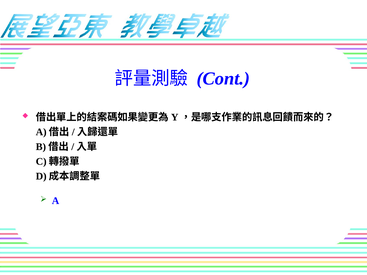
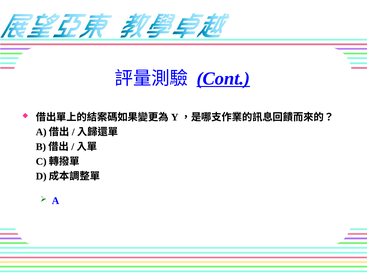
Cont underline: none -> present
